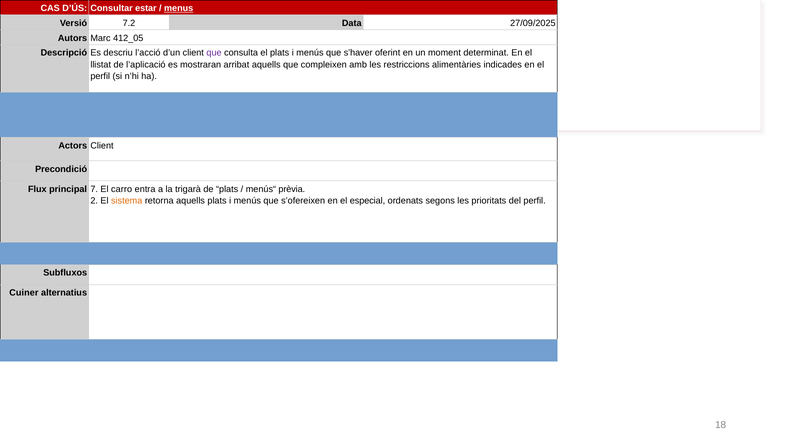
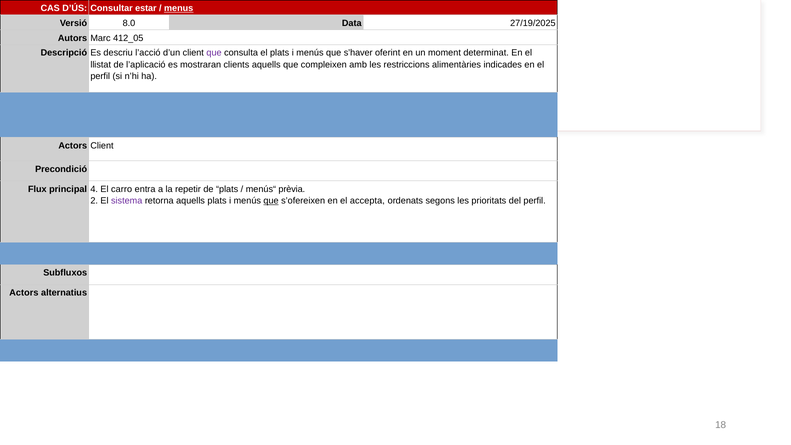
7.2: 7.2 -> 8.0
27/09/2025: 27/09/2025 -> 27/19/2025
arribat: arribat -> clients
7: 7 -> 4
trigarà: trigarà -> repetir
sistema colour: orange -> purple
que at (271, 201) underline: none -> present
especial: especial -> accepta
Cuiner at (24, 293): Cuiner -> Actors
